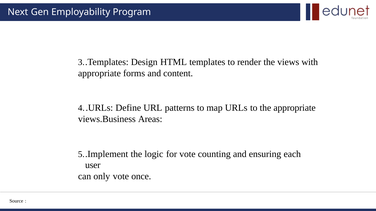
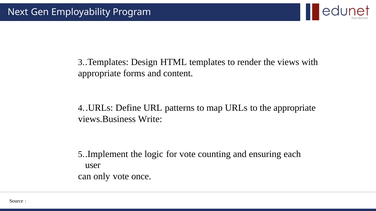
Areas: Areas -> Write
